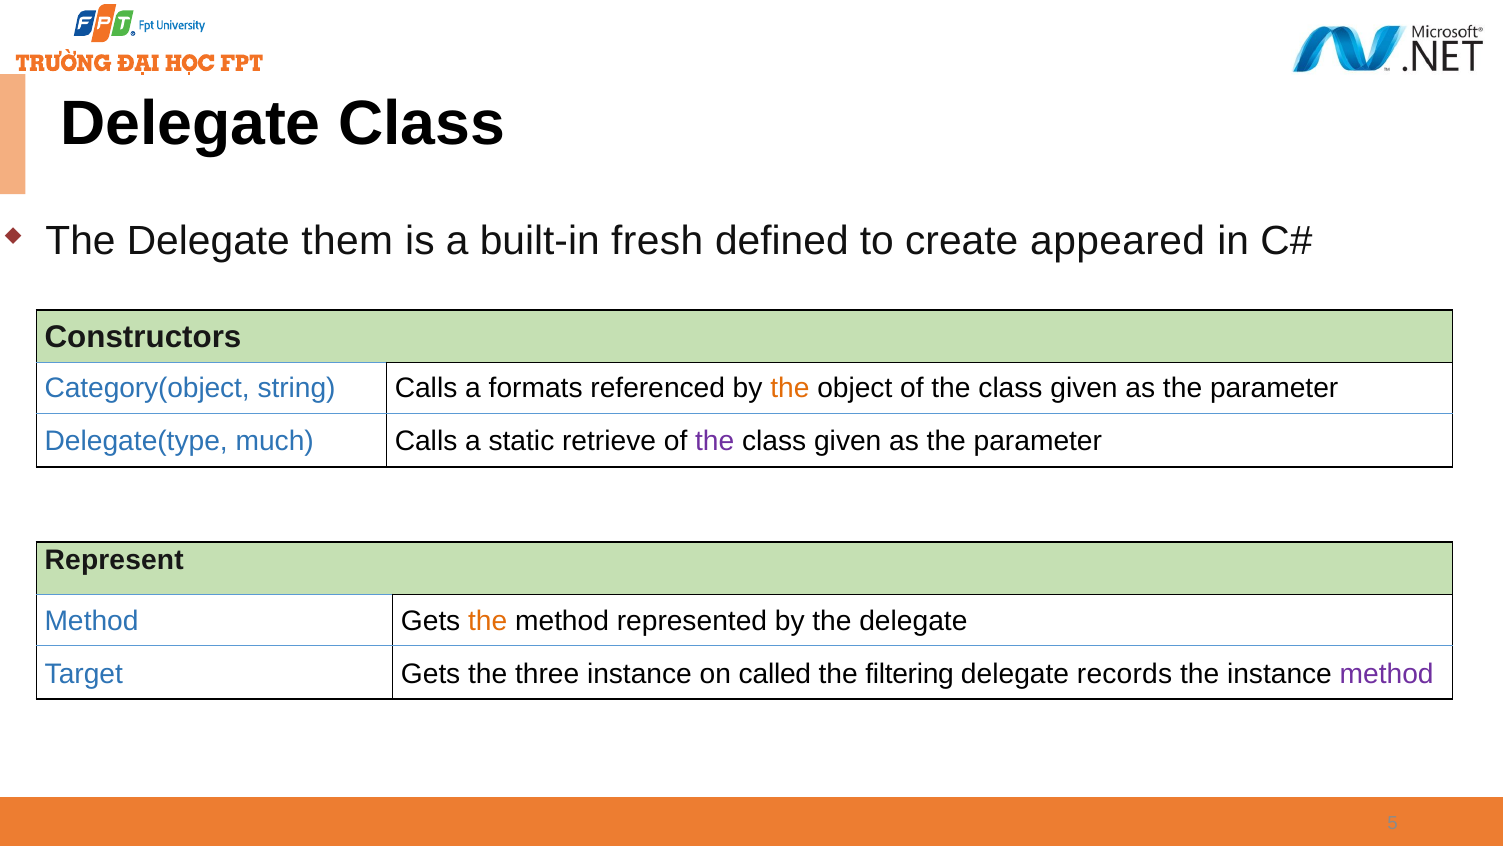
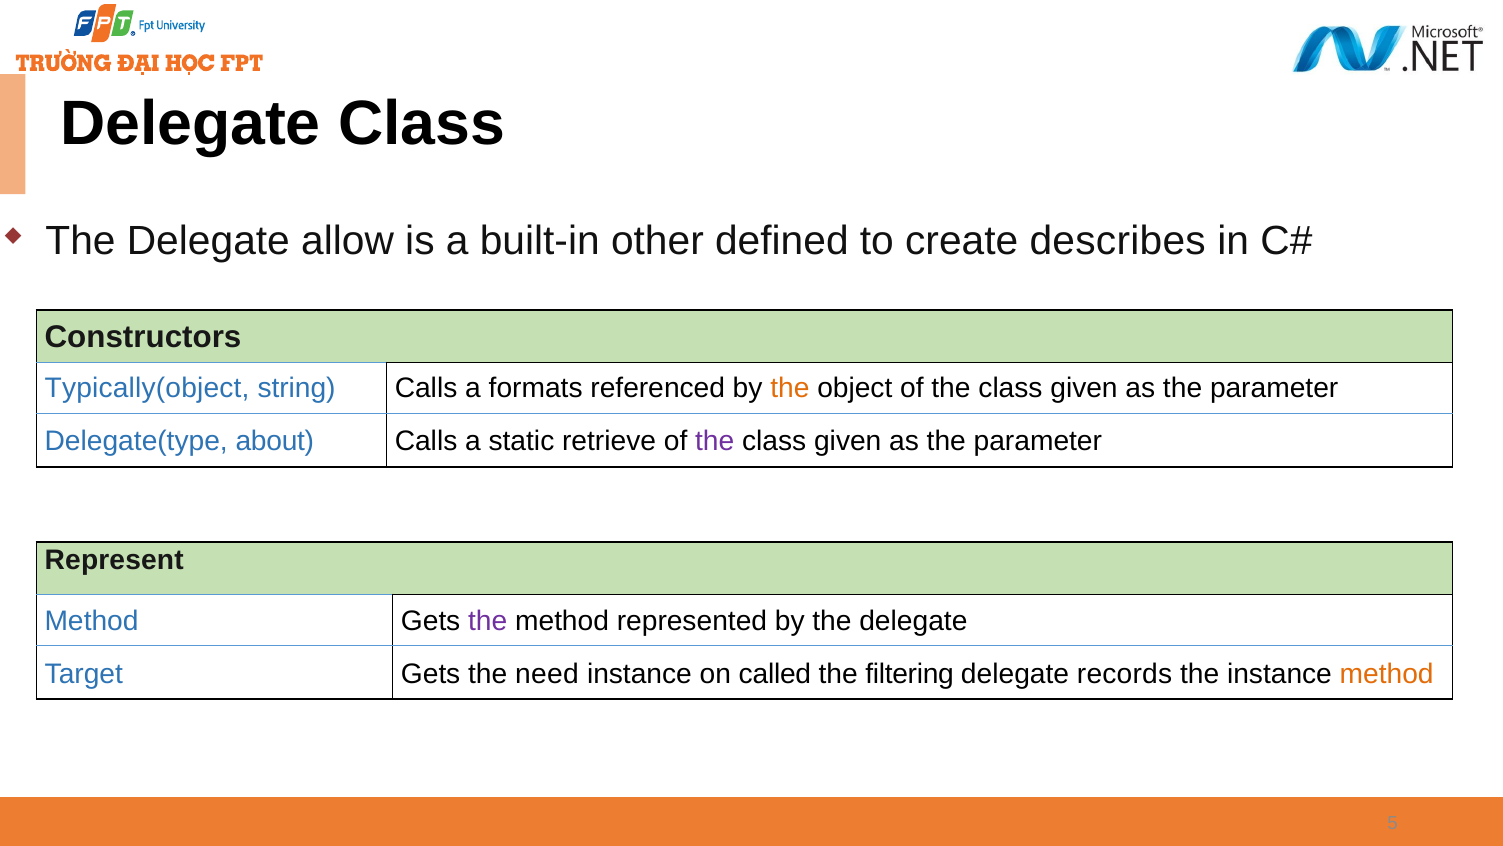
them: them -> allow
fresh: fresh -> other
appeared: appeared -> describes
Category(object: Category(object -> Typically(object
much: much -> about
the at (488, 621) colour: orange -> purple
three: three -> need
method at (1387, 673) colour: purple -> orange
